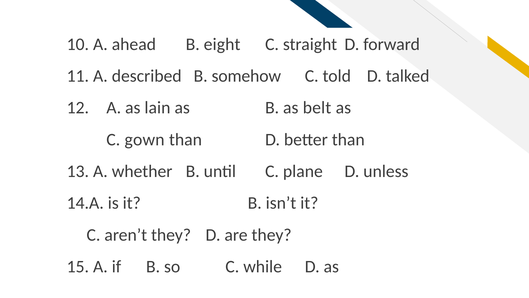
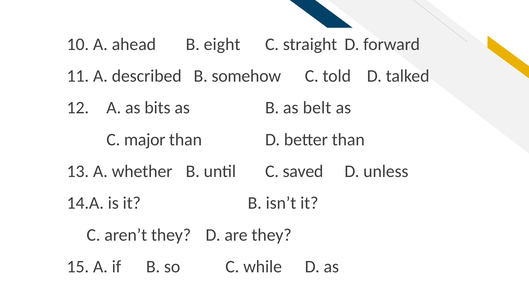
lain: lain -> bits
gown: gown -> major
plane: plane -> saved
